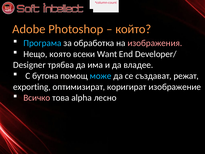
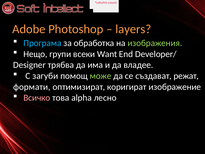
който: който -> layers
изображения colour: pink -> light green
която: която -> групи
бутона: бутона -> загуби
може colour: light blue -> light green
exporting: exporting -> формати
